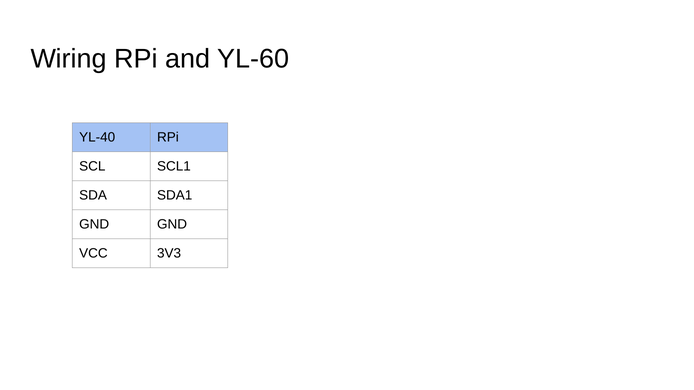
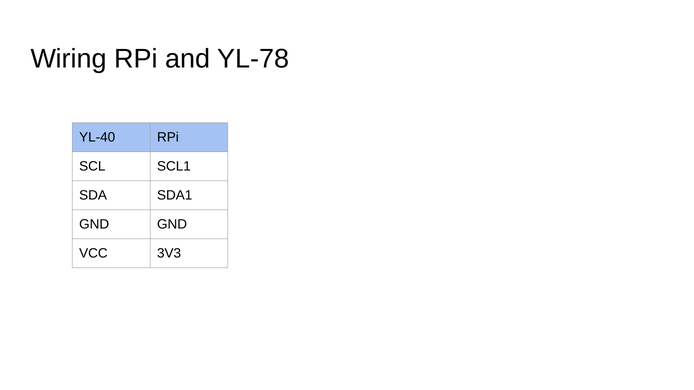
YL-60: YL-60 -> YL-78
